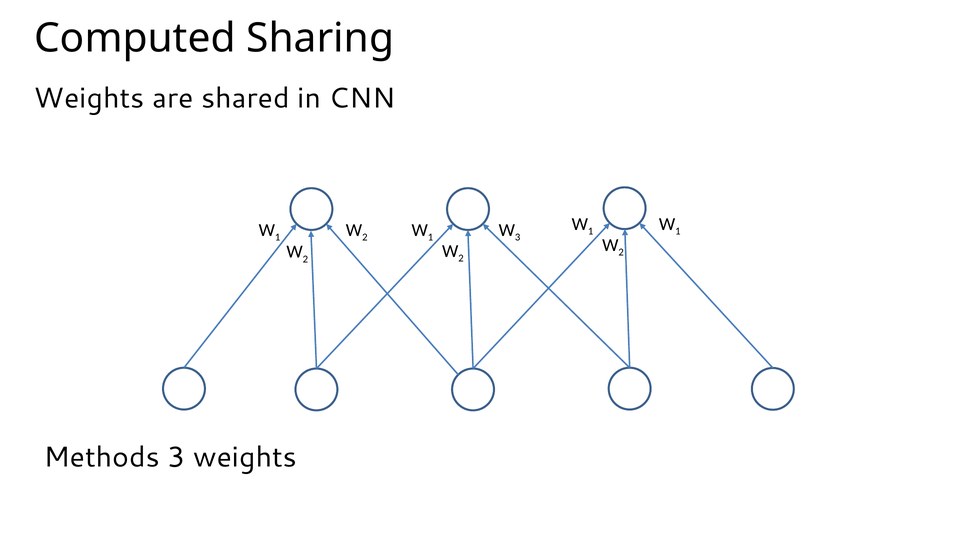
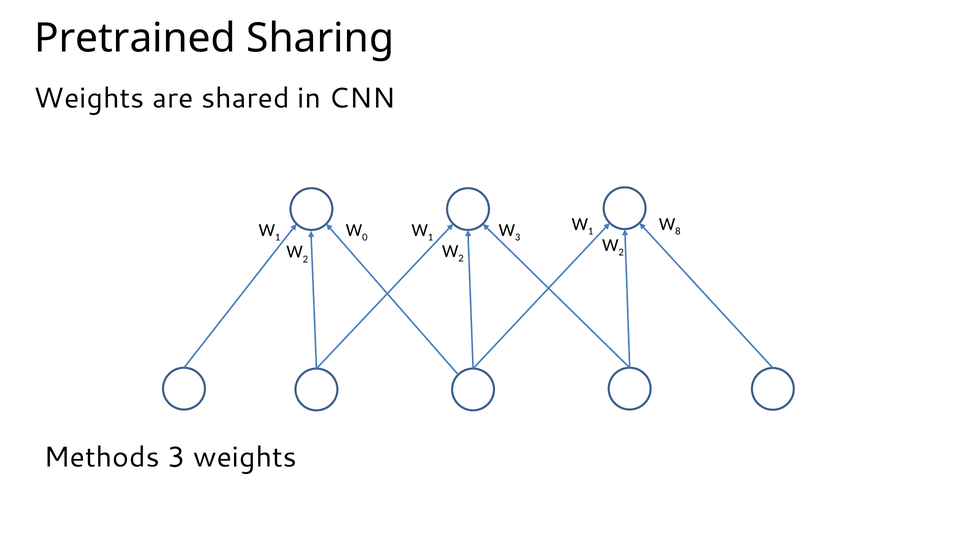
Computed: Computed -> Pretrained
1 at (678, 231): 1 -> 8
2 at (365, 237): 2 -> 0
